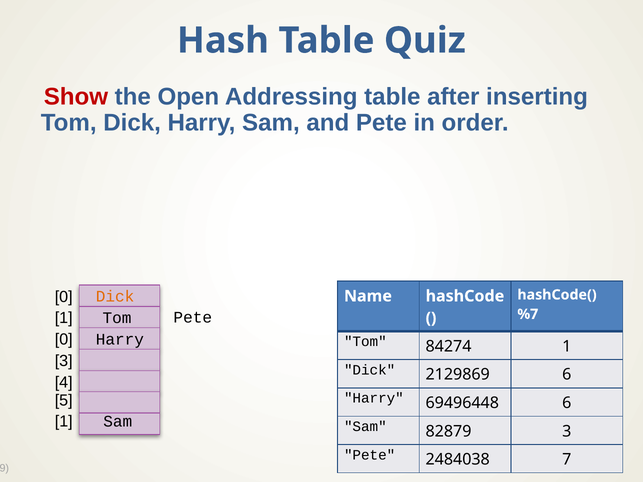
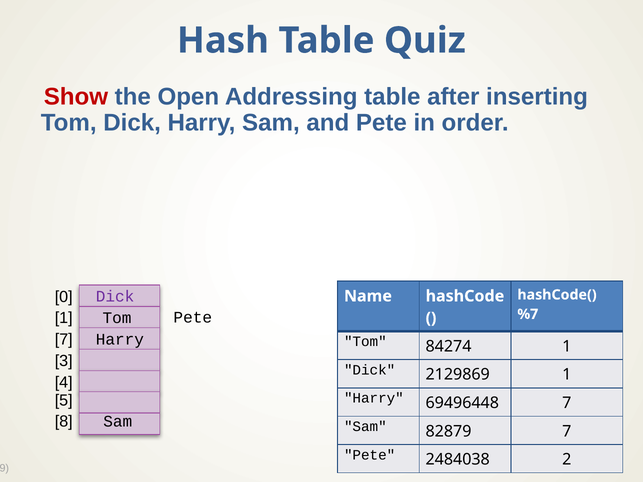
Dick at (115, 297) colour: orange -> purple
0 at (64, 340): 0 -> 7
2129869 6: 6 -> 1
69496448 6: 6 -> 7
1 at (64, 422): 1 -> 8
82879 3: 3 -> 7
7: 7 -> 2
